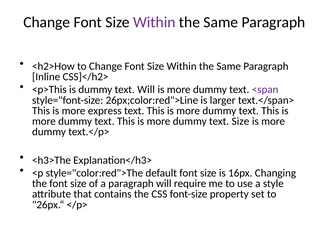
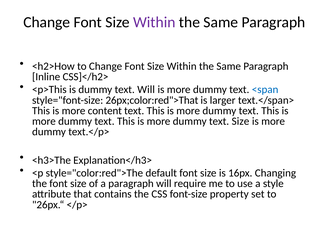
<span colour: purple -> blue
26px;color:red">Line: 26px;color:red">Line -> 26px;color:red">That
express: express -> content
